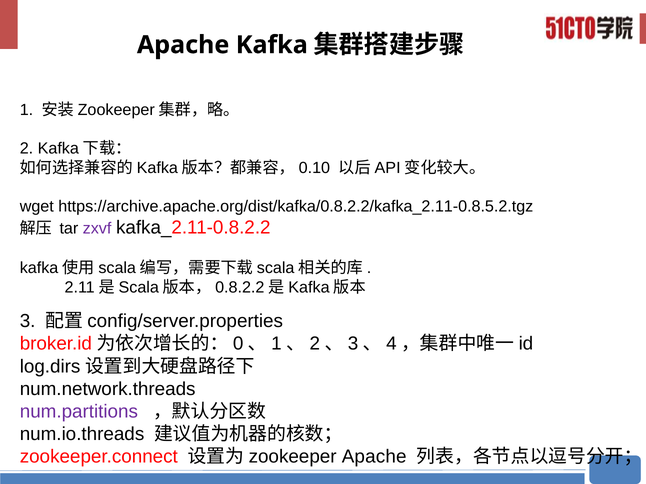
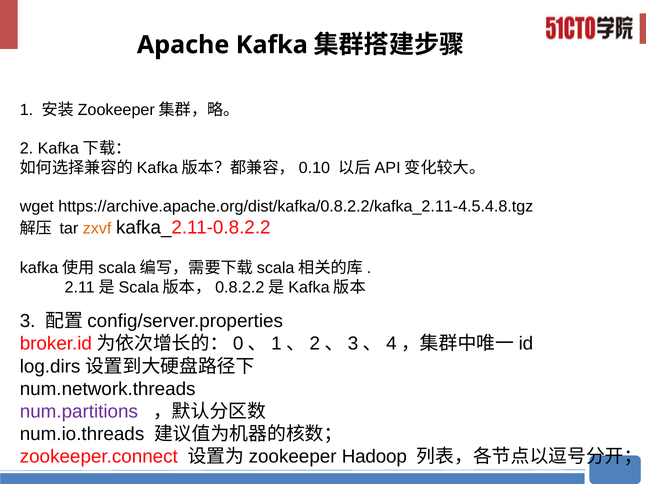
https://archive.apache.org/dist/kafka/0.8.2.2/kafka_2.11-0.8.5.2.tgz: https://archive.apache.org/dist/kafka/0.8.2.2/kafka_2.11-0.8.5.2.tgz -> https://archive.apache.org/dist/kafka/0.8.2.2/kafka_2.11-4.5.4.8.tgz
zxvf colour: purple -> orange
Apache at (374, 457): Apache -> Hadoop
